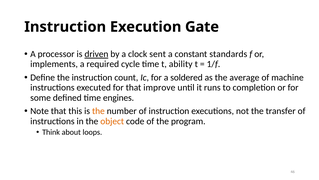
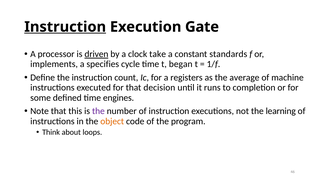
Instruction at (65, 27) underline: none -> present
sent: sent -> take
required: required -> specifies
ability: ability -> began
soldered: soldered -> registers
improve: improve -> decision
the at (98, 111) colour: orange -> purple
transfer: transfer -> learning
